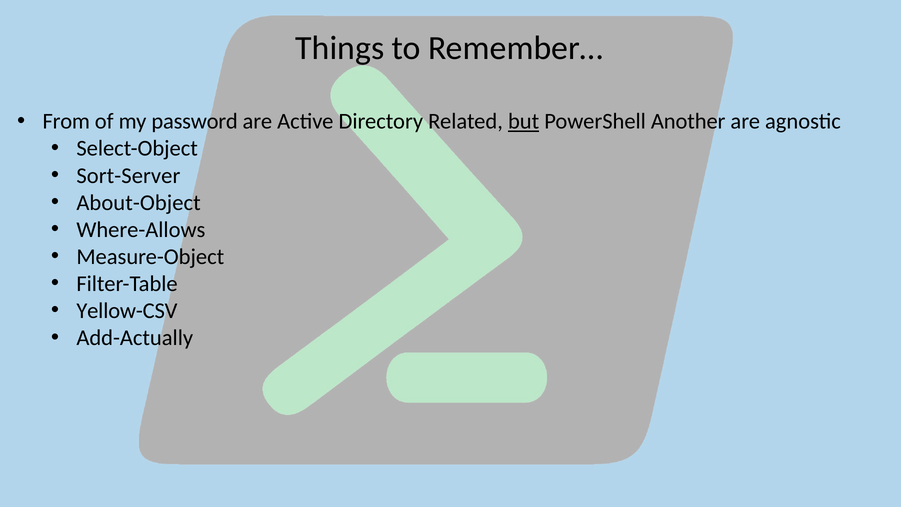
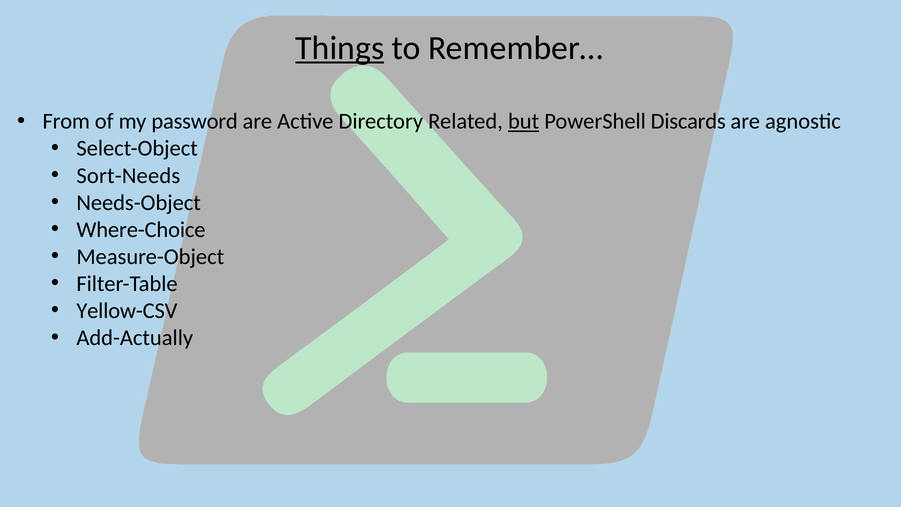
Things underline: none -> present
Another: Another -> Discards
Sort-Server: Sort-Server -> Sort-Needs
About-Object: About-Object -> Needs-Object
Where-Allows: Where-Allows -> Where-Choice
